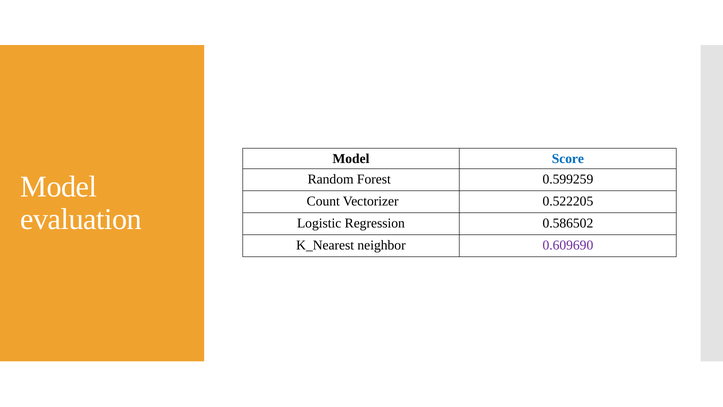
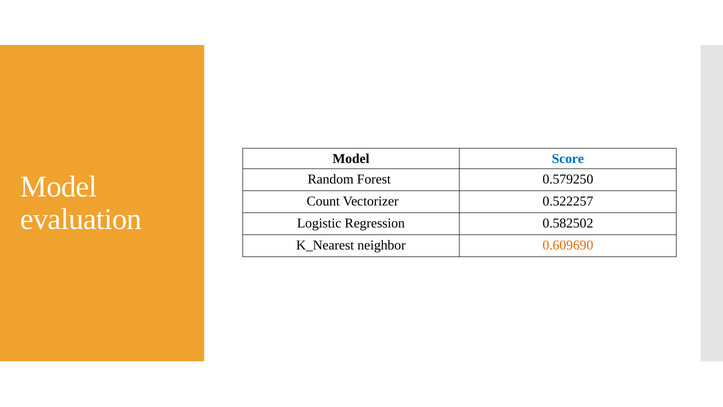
0.599259: 0.599259 -> 0.579250
0.522205: 0.522205 -> 0.522257
0.586502: 0.586502 -> 0.582502
0.609690 colour: purple -> orange
